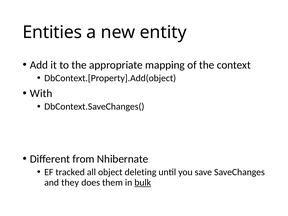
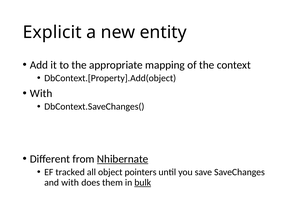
Entities: Entities -> Explicit
Nhibernate underline: none -> present
deleting: deleting -> pointers
and they: they -> with
